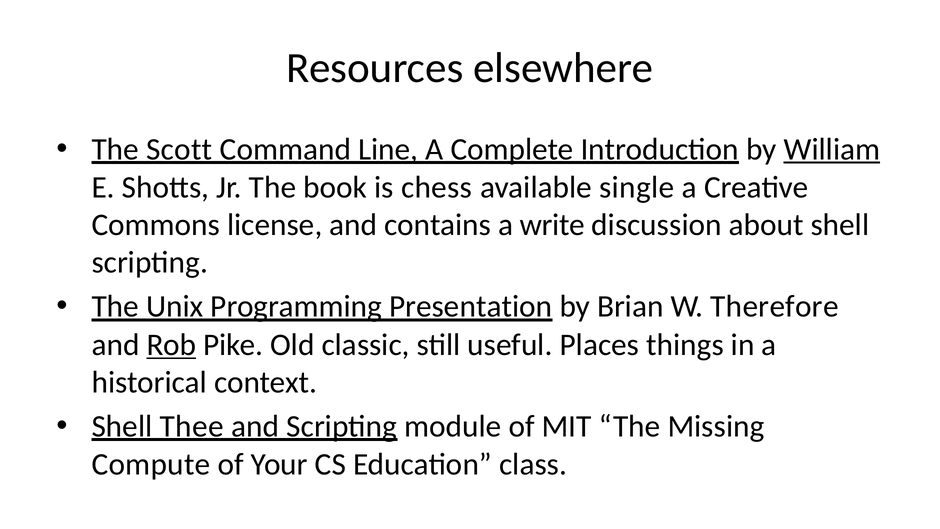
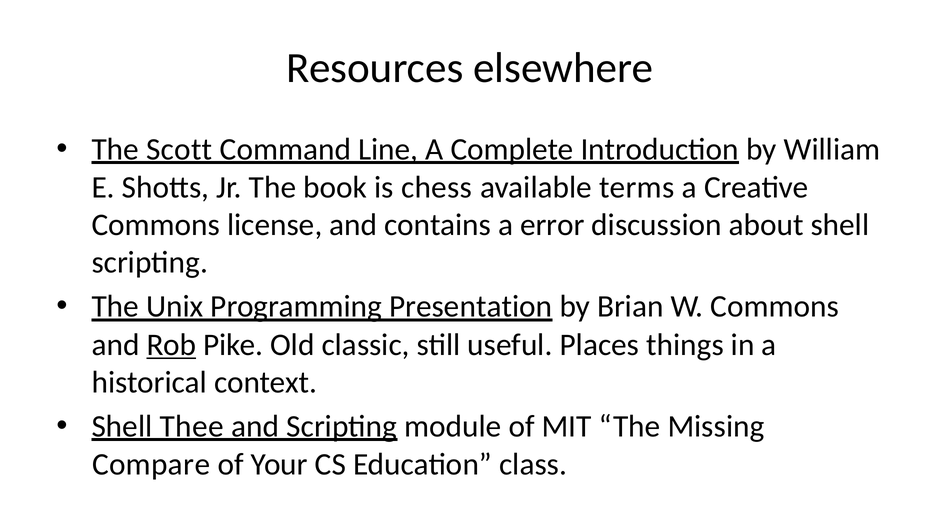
William underline: present -> none
single: single -> terms
write: write -> error
W Therefore: Therefore -> Commons
Compute: Compute -> Compare
